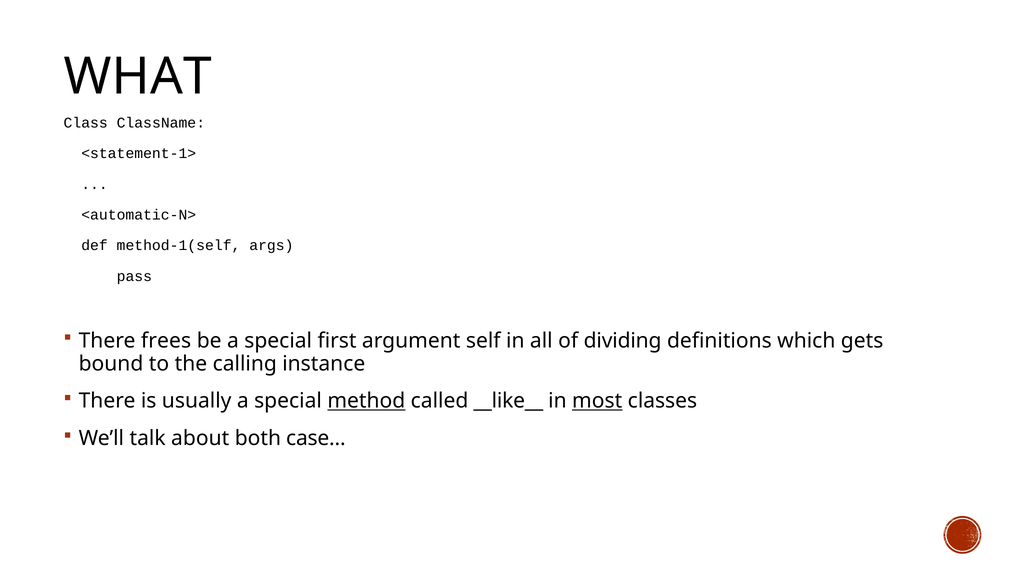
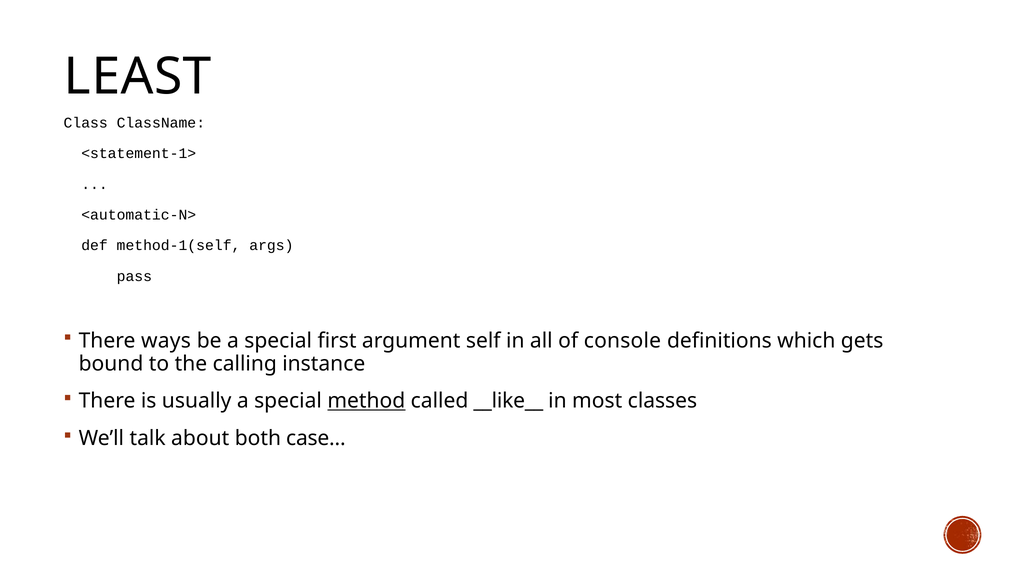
WHAT: WHAT -> LEAST
frees: frees -> ways
dividing: dividing -> console
most underline: present -> none
